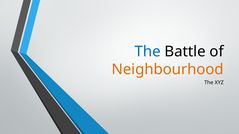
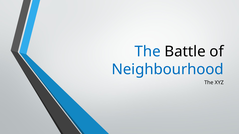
Neighbourhood colour: orange -> blue
